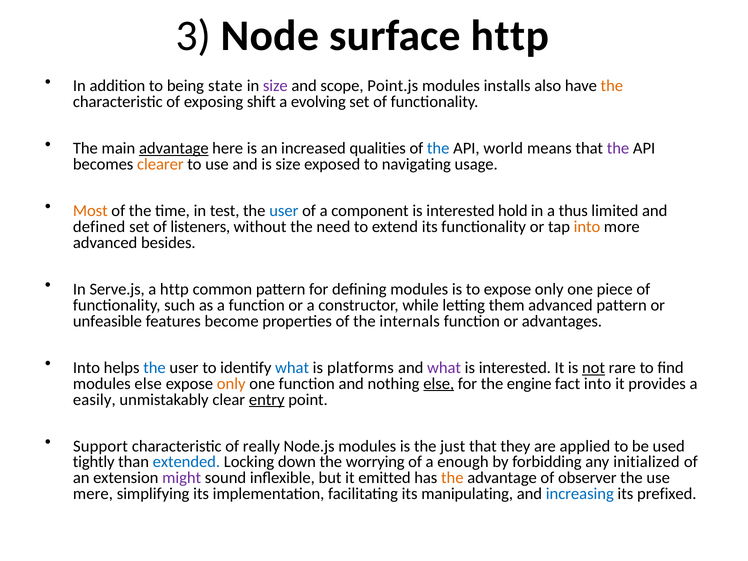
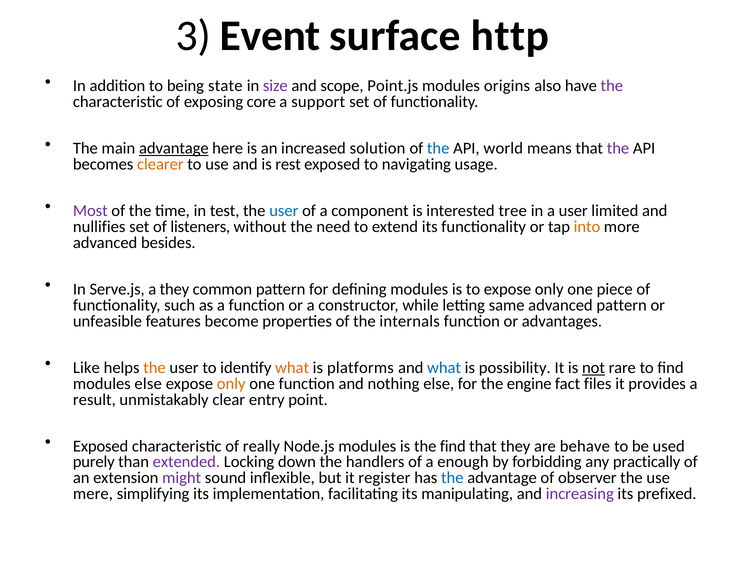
Node: Node -> Event
installs: installs -> origins
the at (612, 86) colour: orange -> purple
shift: shift -> core
evolving: evolving -> support
qualities: qualities -> solution
is size: size -> rest
Most colour: orange -> purple
hold: hold -> tree
a thus: thus -> user
defined: defined -> nullifies
a http: http -> they
them: them -> same
Into at (86, 368): Into -> Like
the at (155, 368) colour: blue -> orange
what at (292, 368) colour: blue -> orange
what at (444, 368) colour: purple -> blue
interested at (515, 368): interested -> possibility
else at (439, 384) underline: present -> none
fact into: into -> files
easily: easily -> result
entry underline: present -> none
Support at (100, 446): Support -> Exposed
the just: just -> find
applied: applied -> behave
tightly: tightly -> purely
extended colour: blue -> purple
worrying: worrying -> handlers
initialized: initialized -> practically
emitted: emitted -> register
the at (452, 478) colour: orange -> blue
increasing colour: blue -> purple
